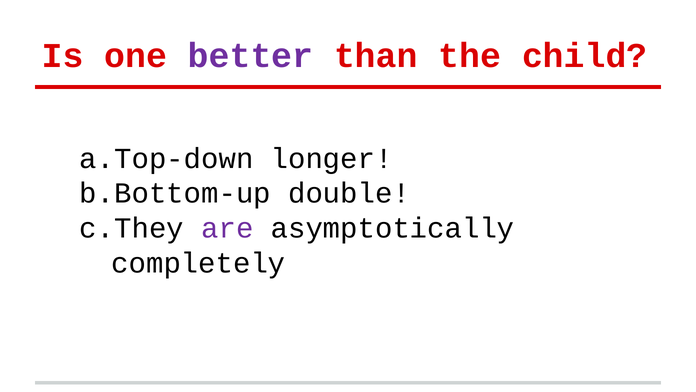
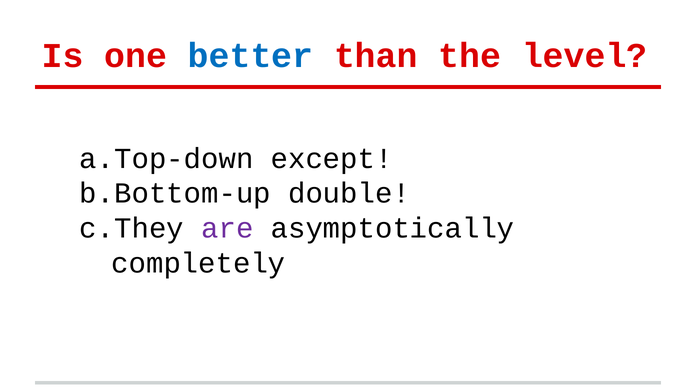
better colour: purple -> blue
child: child -> level
longer: longer -> except
